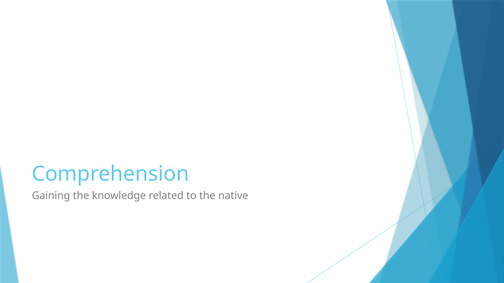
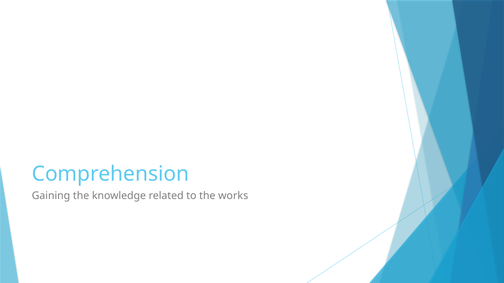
native: native -> works
